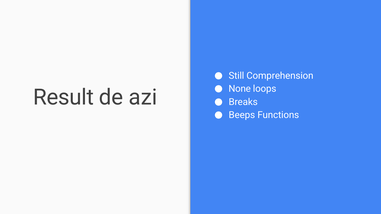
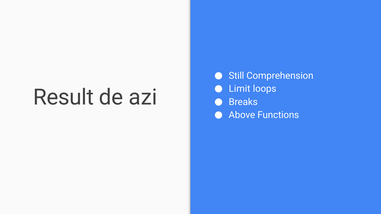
None: None -> Limit
Beeps: Beeps -> Above
